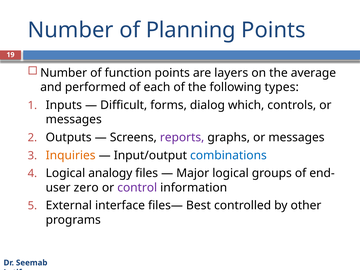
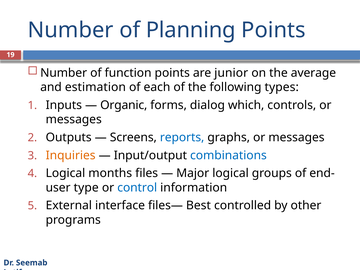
layers: layers -> junior
performed: performed -> estimation
Difficult: Difficult -> Organic
reports colour: purple -> blue
analogy: analogy -> months
zero: zero -> type
control colour: purple -> blue
